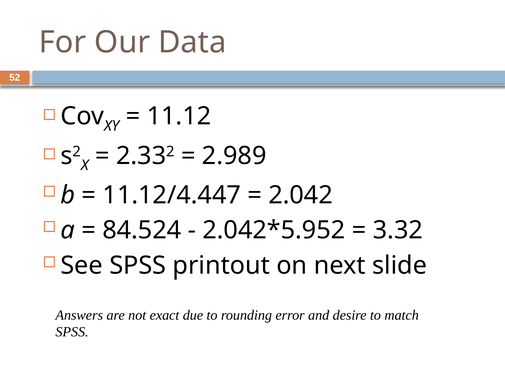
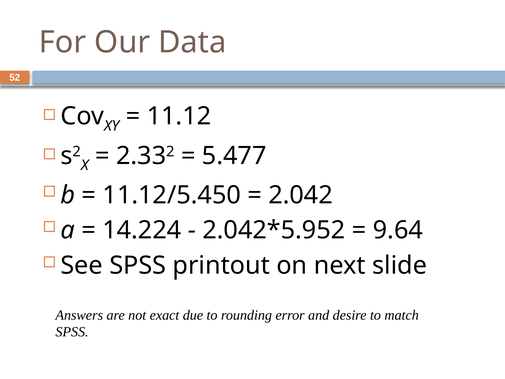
2.989: 2.989 -> 5.477
11.12/4.447: 11.12/4.447 -> 11.12/5.450
84.524: 84.524 -> 14.224
3.32: 3.32 -> 9.64
